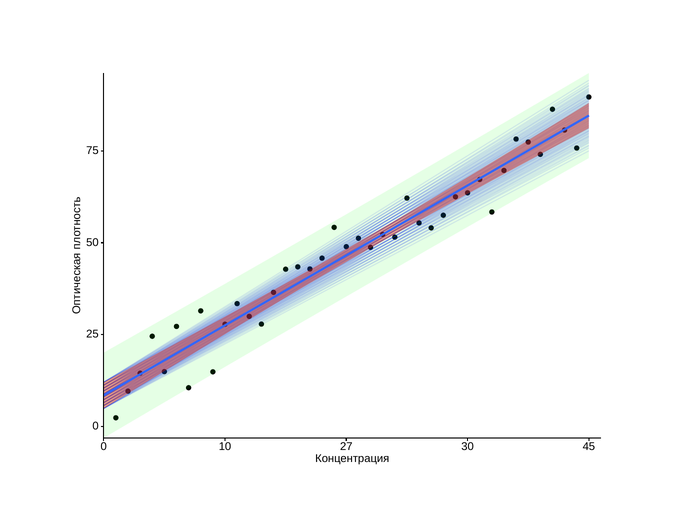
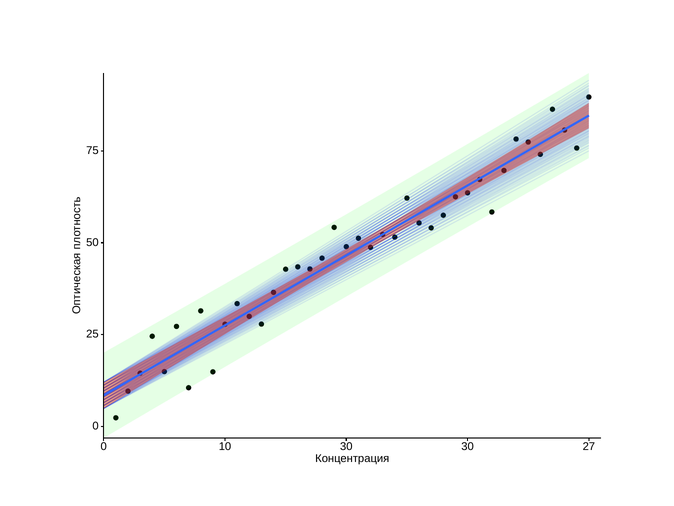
10 27: 27 -> 30
45: 45 -> 27
